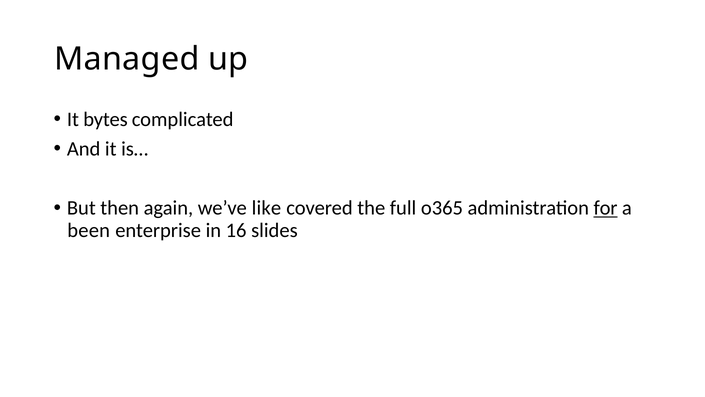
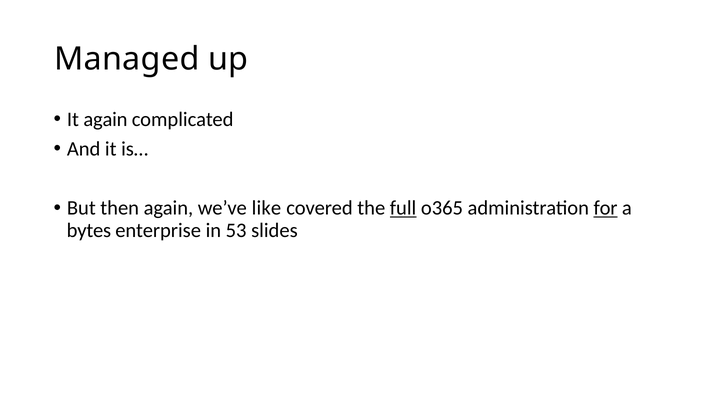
It bytes: bytes -> again
full underline: none -> present
been: been -> bytes
16: 16 -> 53
